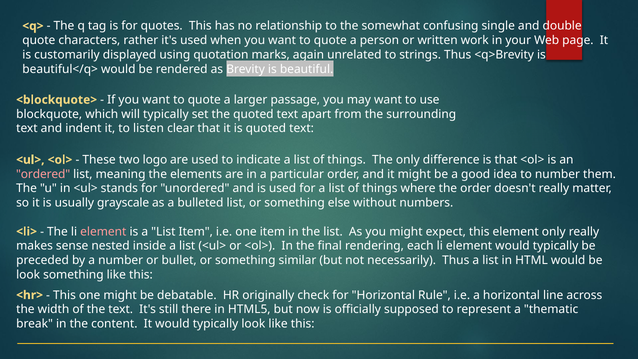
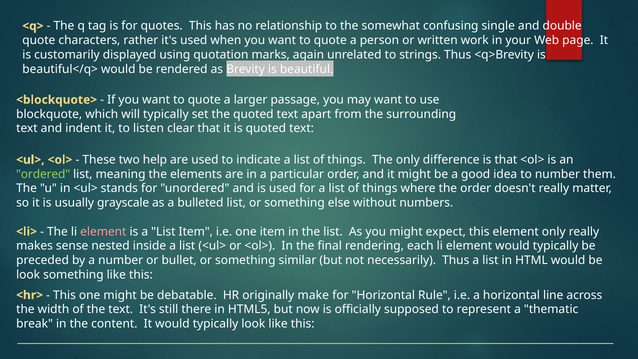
logo: logo -> help
ordered colour: pink -> light green
check: check -> make
